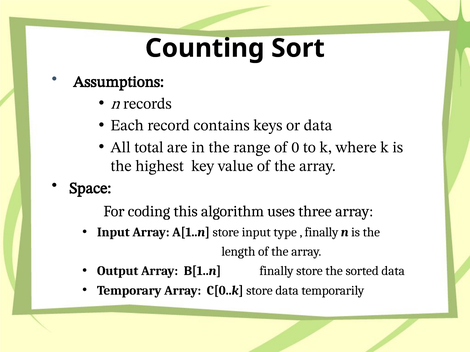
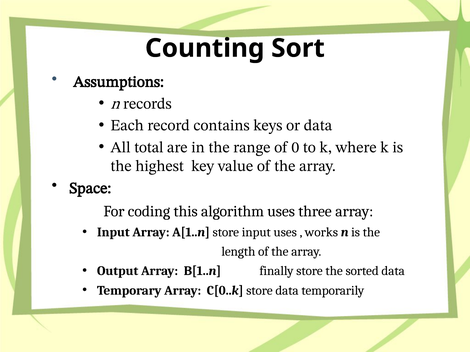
input type: type -> uses
finally at (322, 232): finally -> works
